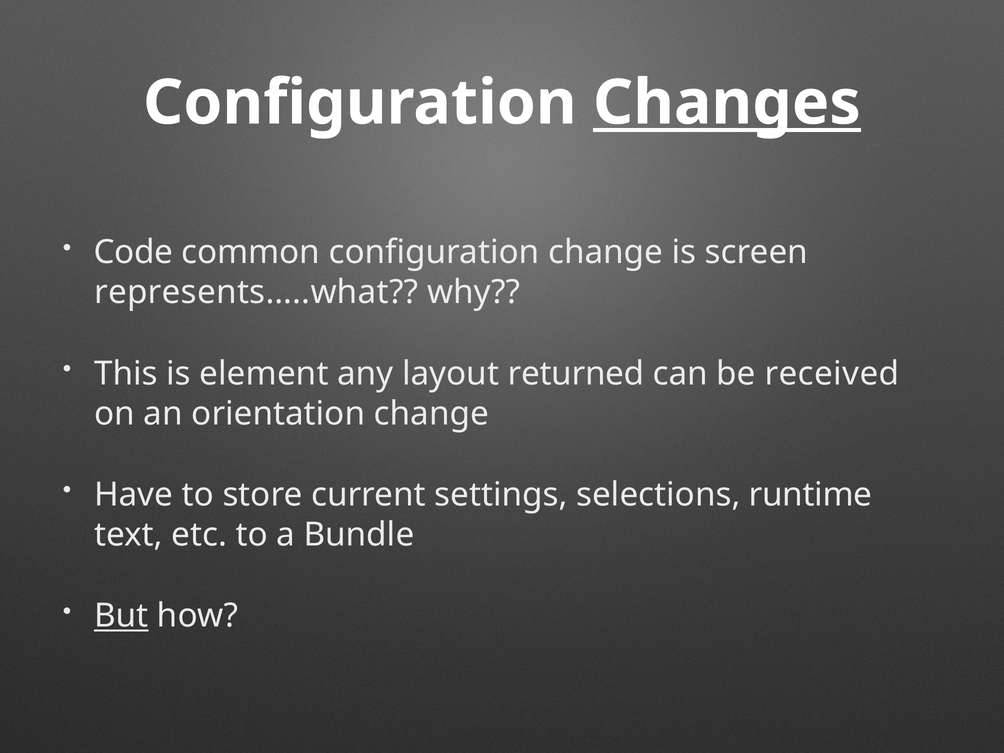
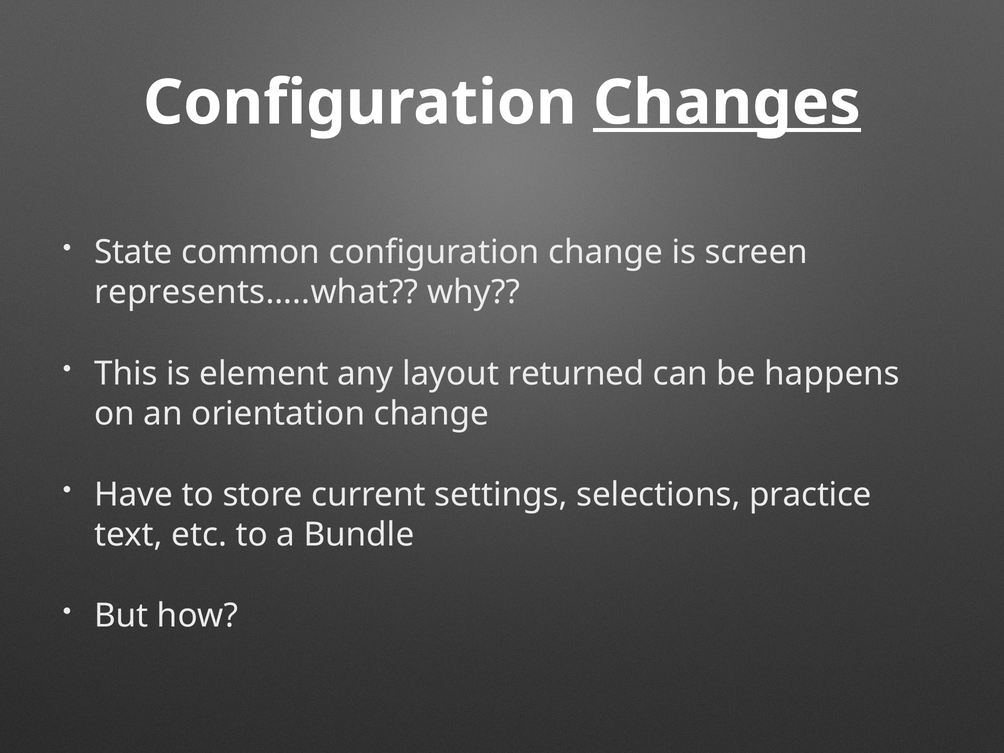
Code: Code -> State
received: received -> happens
runtime: runtime -> practice
But underline: present -> none
